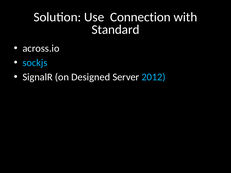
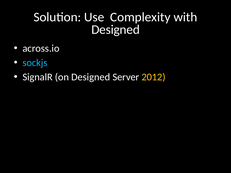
Connection: Connection -> Complexity
Standard at (116, 30): Standard -> Designed
2012 colour: light blue -> yellow
